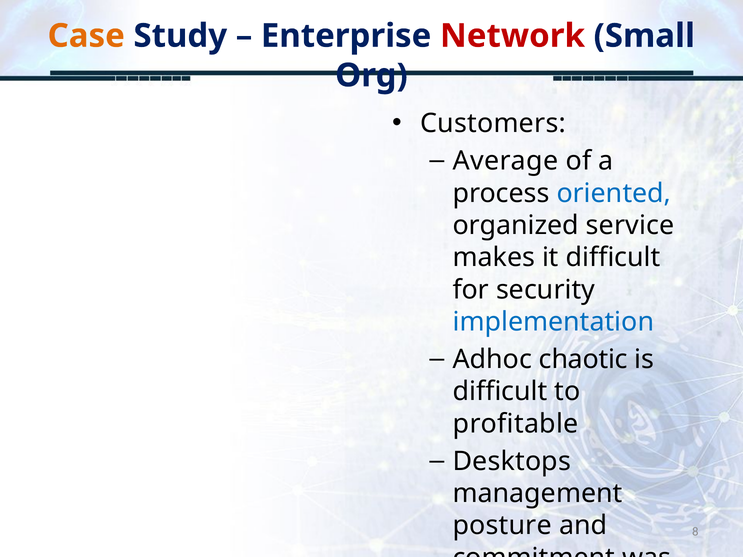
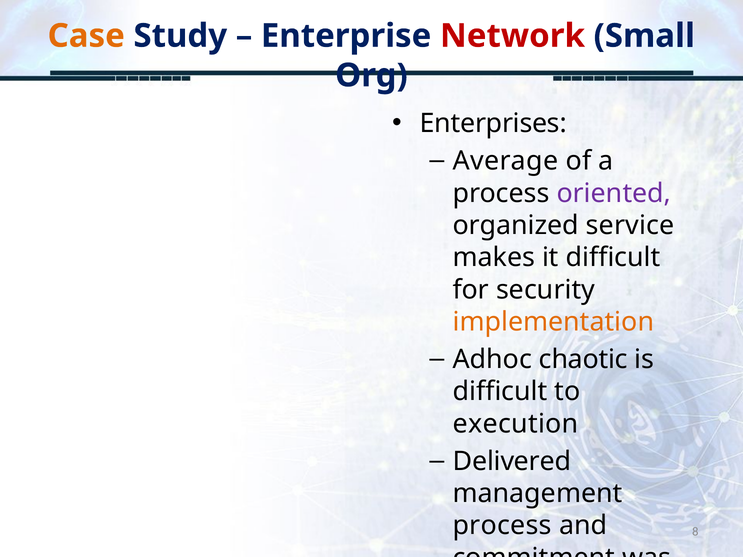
Customers: Customers -> Enterprises
oriented colour: blue -> purple
implementation colour: blue -> orange
profitable: profitable -> execution
Desktops: Desktops -> Delivered
posture at (502, 526): posture -> process
